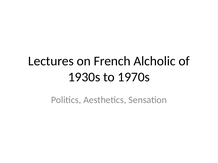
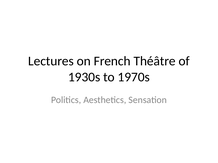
Alcholic: Alcholic -> Théâtre
